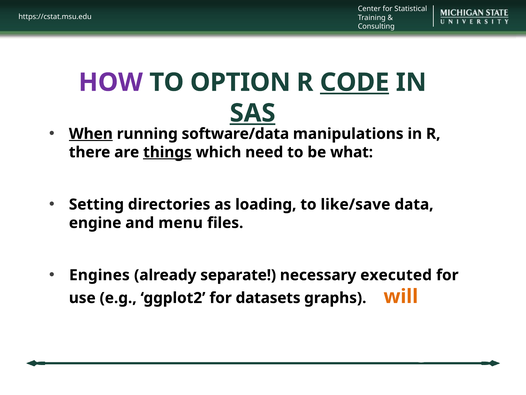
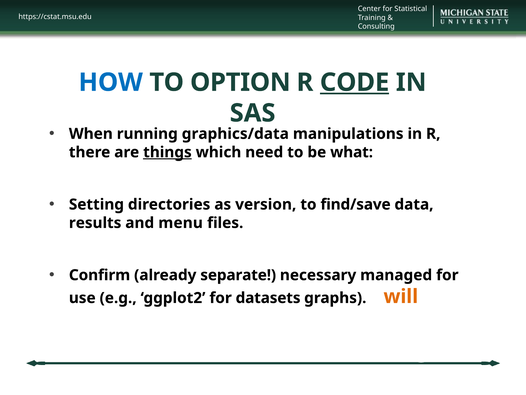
HOW colour: purple -> blue
SAS at (253, 113) underline: present -> none
When underline: present -> none
software/data: software/data -> graphics/data
loading: loading -> version
like/save: like/save -> find/save
engine: engine -> results
Engines: Engines -> Confirm
executed: executed -> managed
